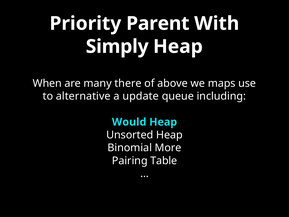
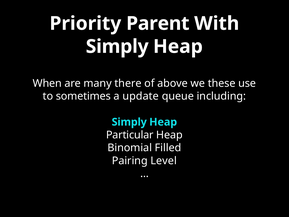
maps: maps -> these
alternative: alternative -> sometimes
Would at (129, 122): Would -> Simply
Unsorted: Unsorted -> Particular
More: More -> Filled
Table: Table -> Level
